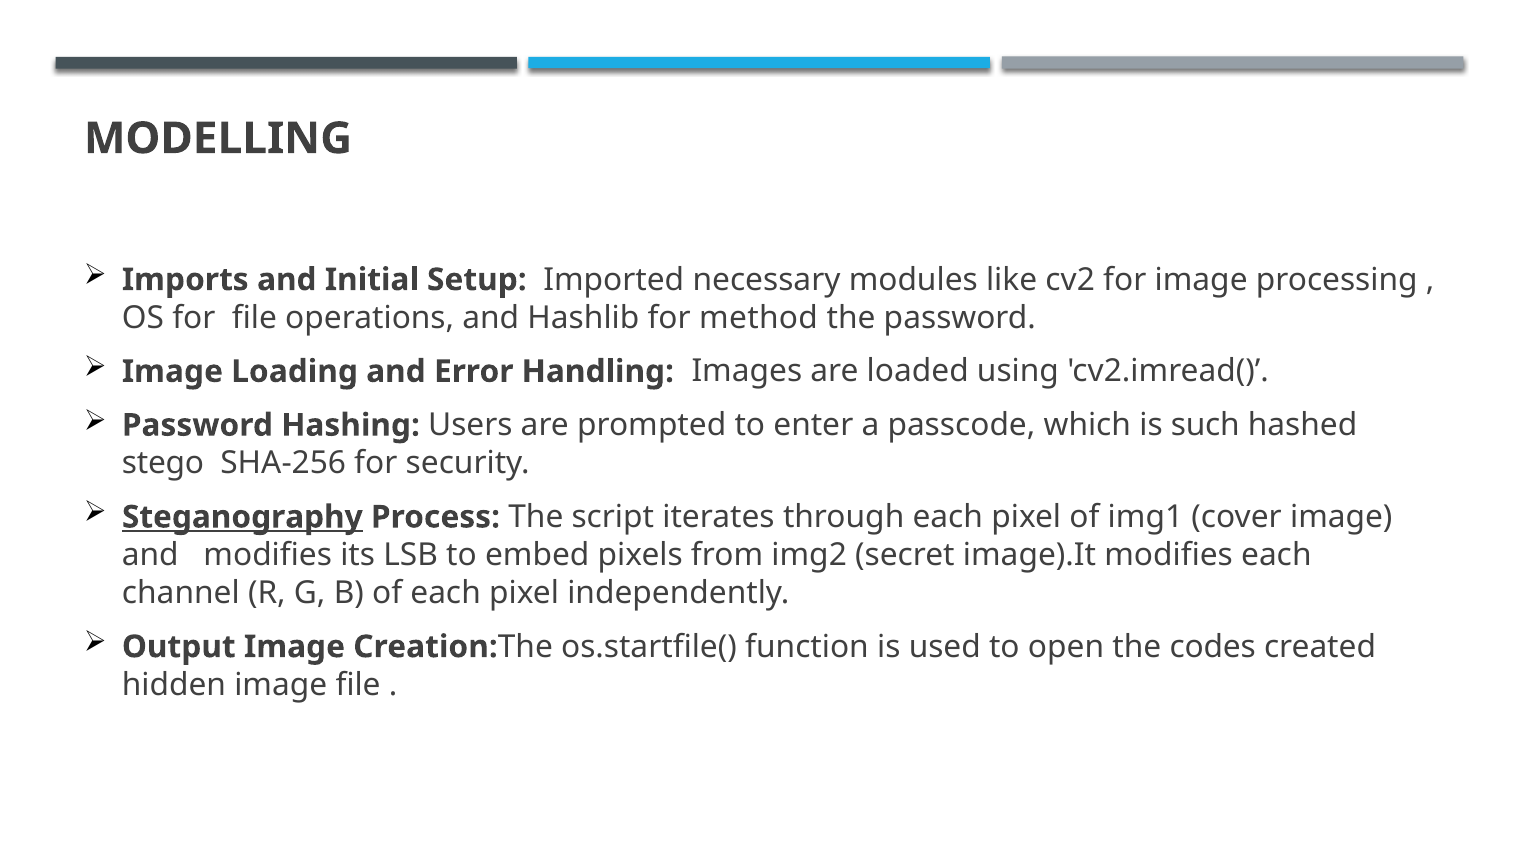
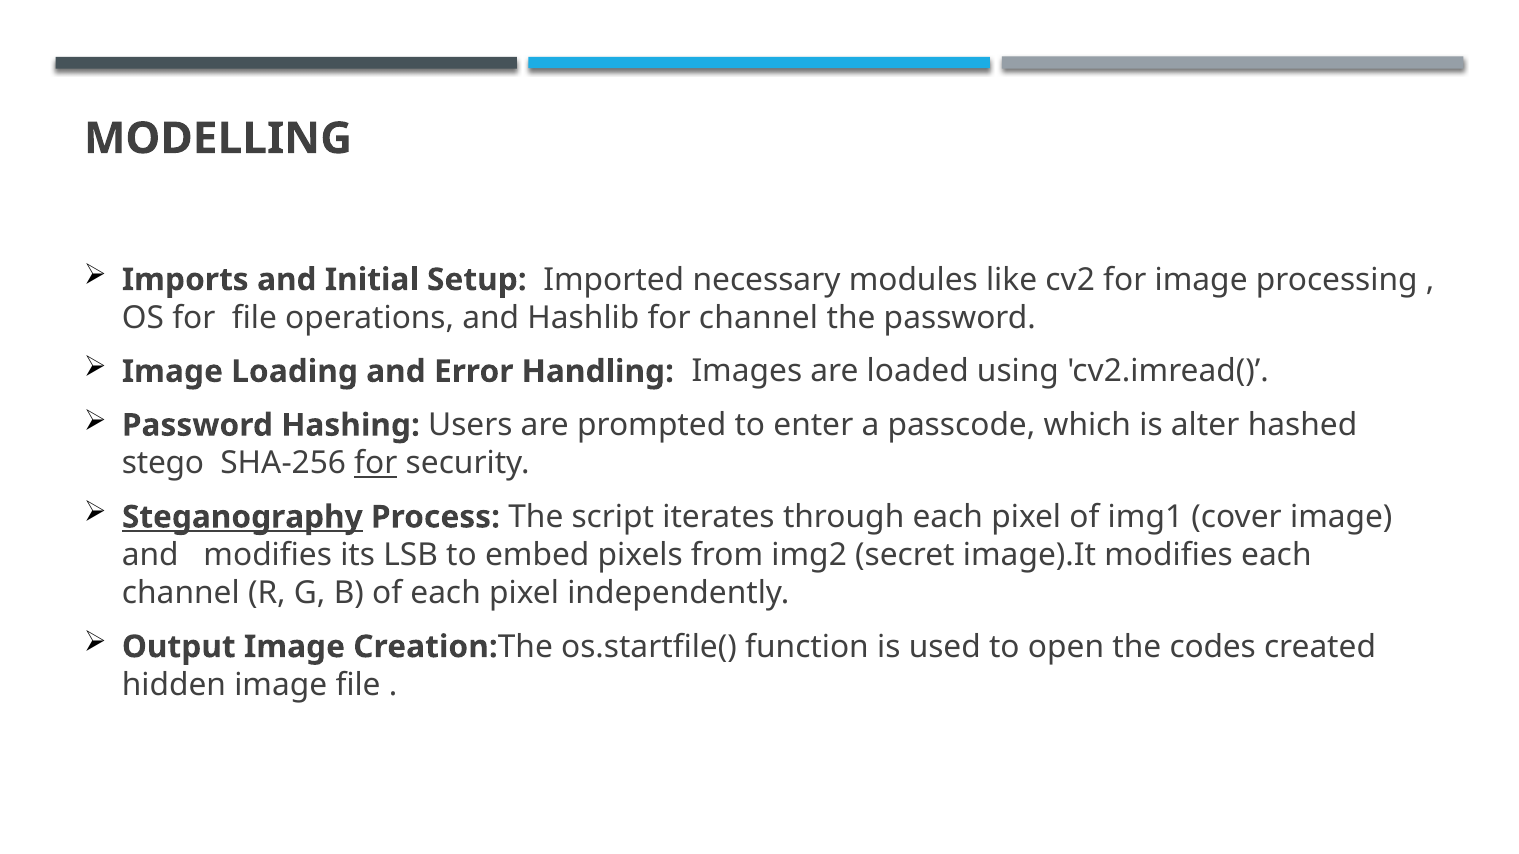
for method: method -> channel
such: such -> alter
for at (376, 464) underline: none -> present
